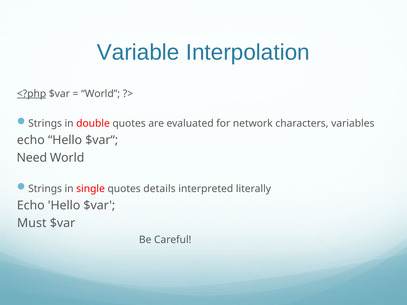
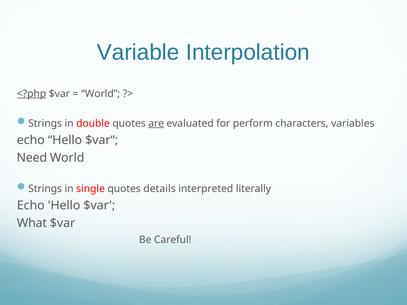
are underline: none -> present
network: network -> perform
Must: Must -> What
